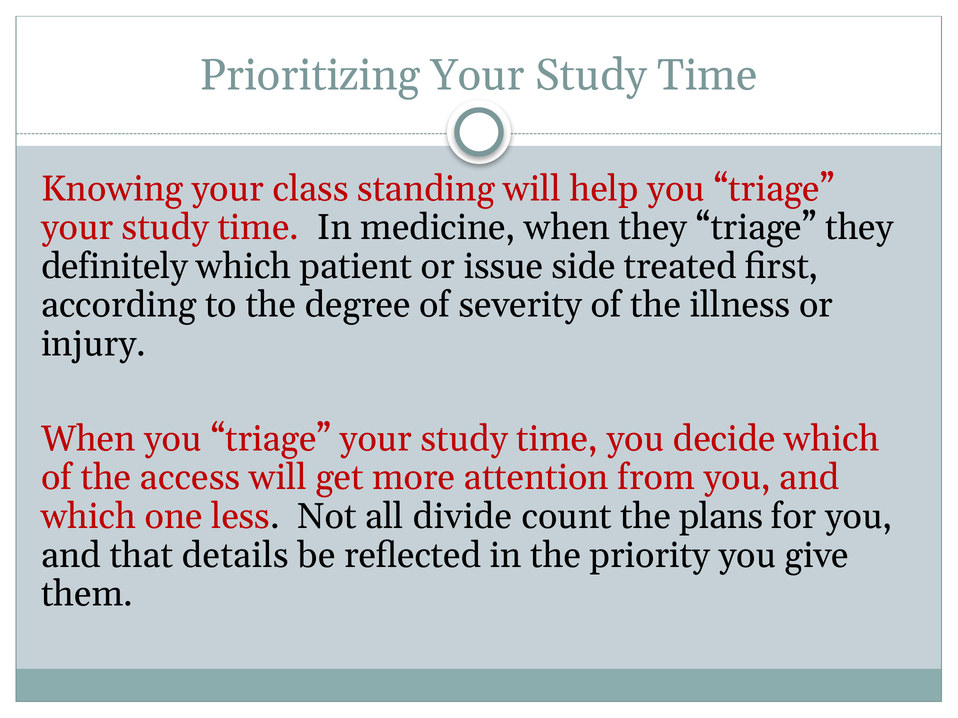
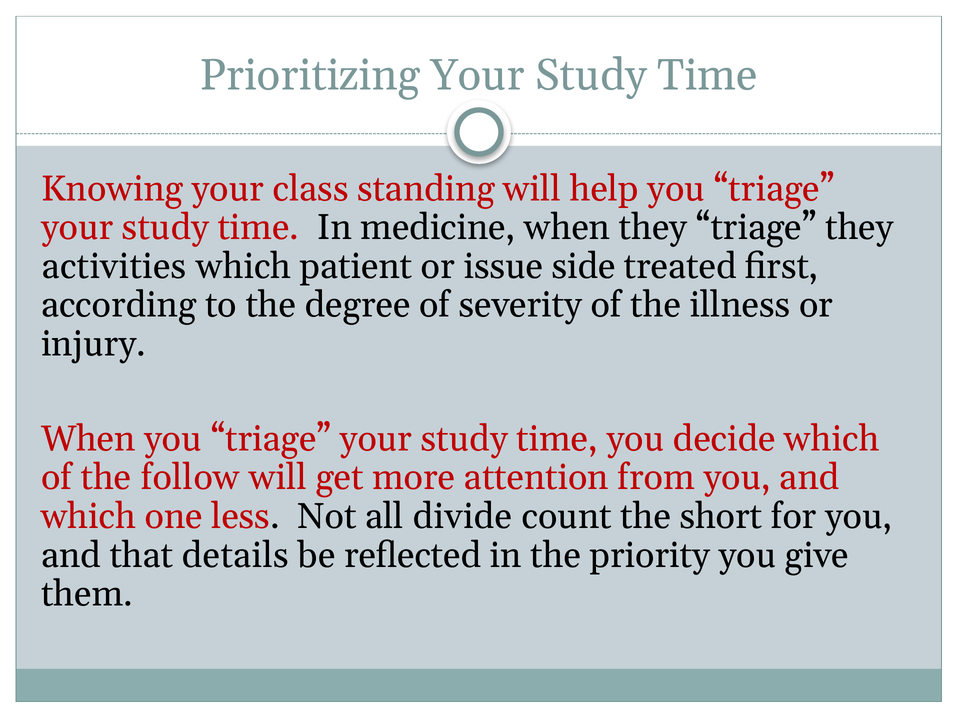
definitely: definitely -> activities
access: access -> follow
plans: plans -> short
